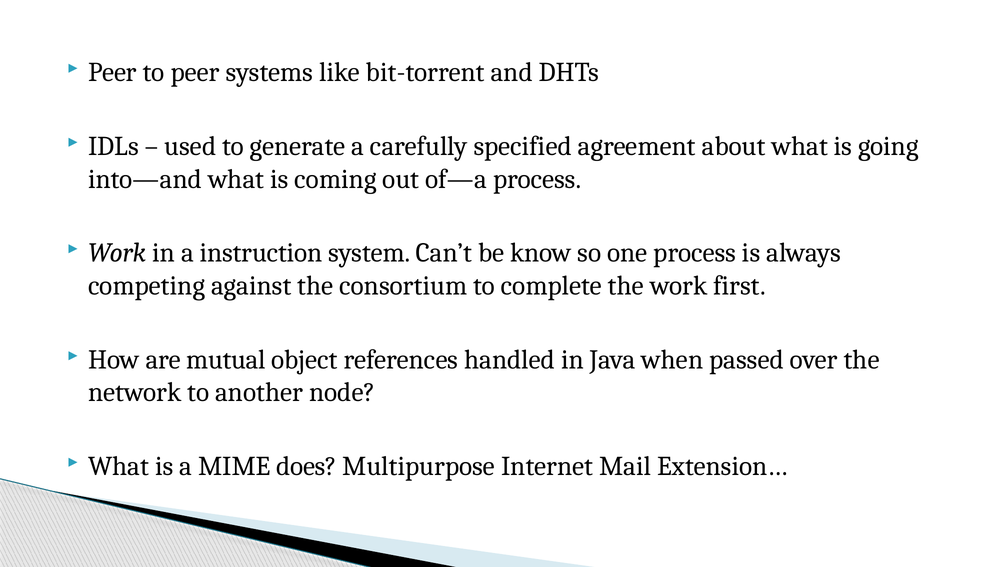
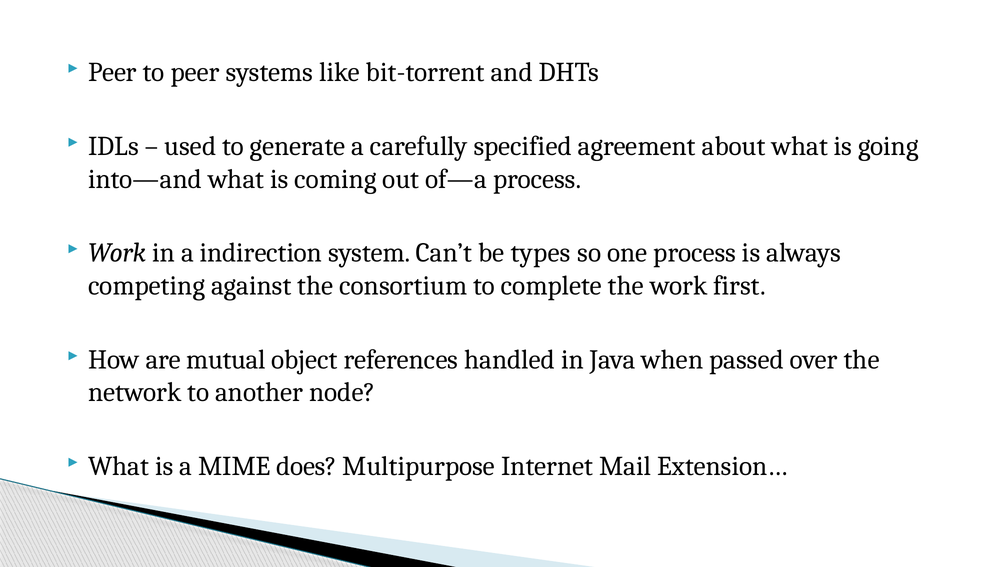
instruction: instruction -> indirection
know: know -> types
